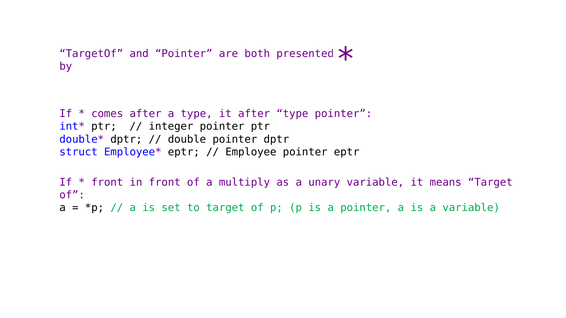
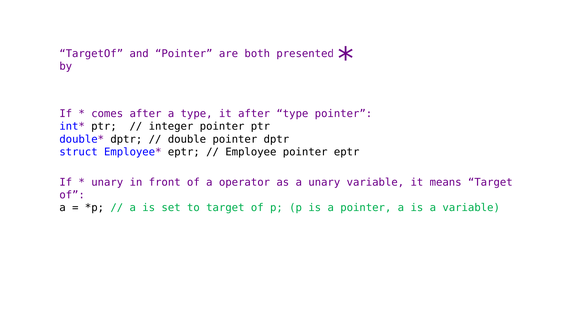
front at (107, 182): front -> unary
multiply: multiply -> operator
